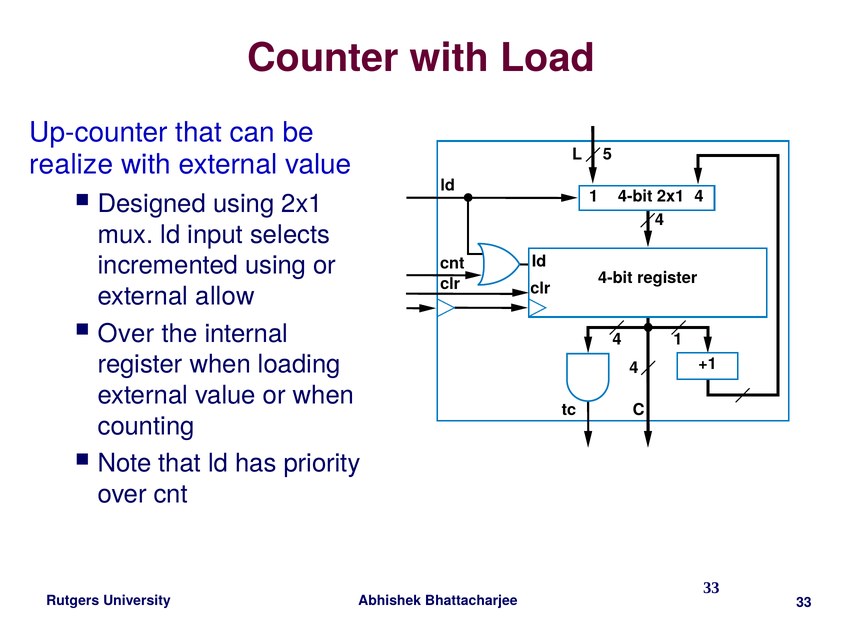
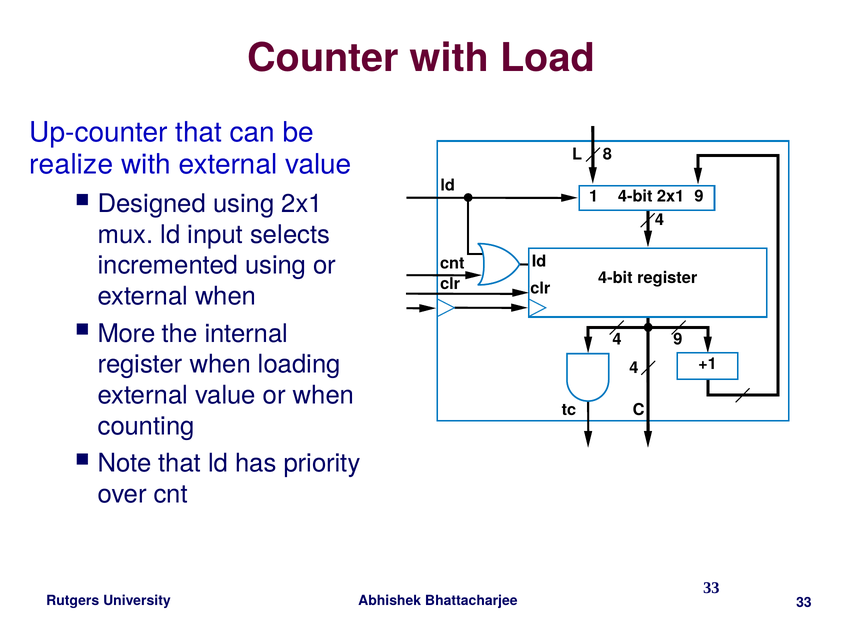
5: 5 -> 8
1 4: 4 -> 9
external allow: allow -> when
Over at (126, 333): Over -> More
4 1: 1 -> 9
